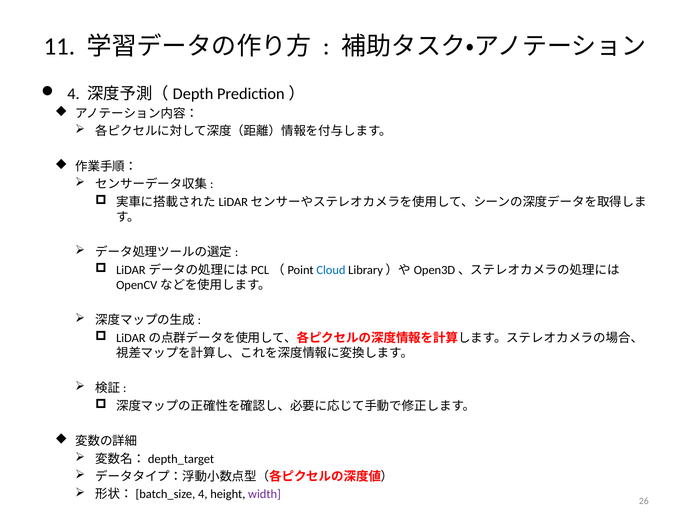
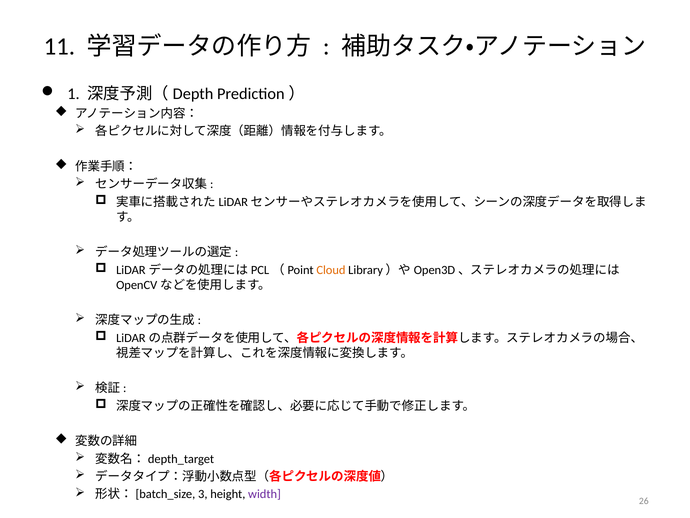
4 at (73, 94): 4 -> 1
Cloud colour: blue -> orange
4 at (203, 494): 4 -> 3
